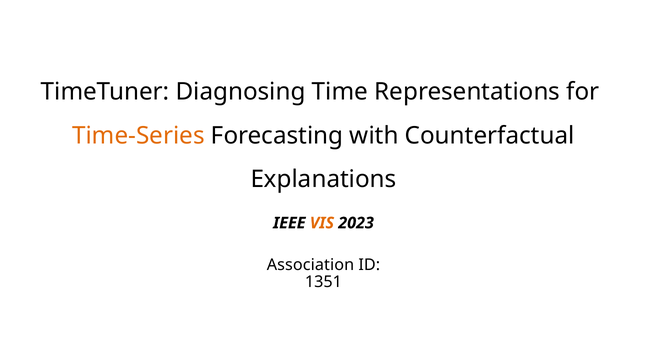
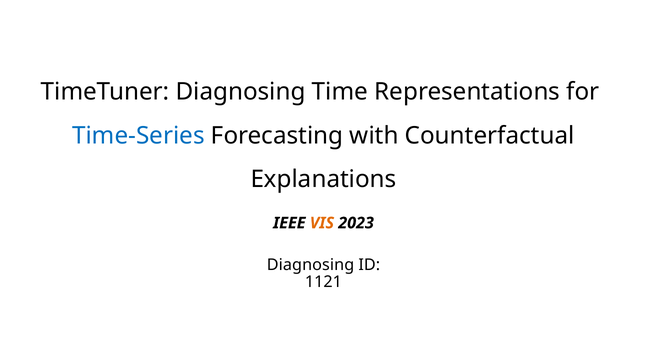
Time-Series colour: orange -> blue
Association at (311, 265): Association -> Diagnosing
1351: 1351 -> 1121
